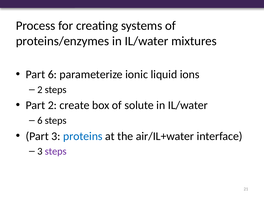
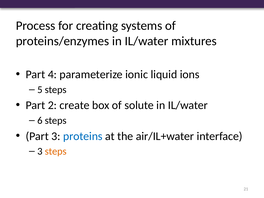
Part 6: 6 -> 4
2 at (40, 90): 2 -> 5
steps at (56, 151) colour: purple -> orange
